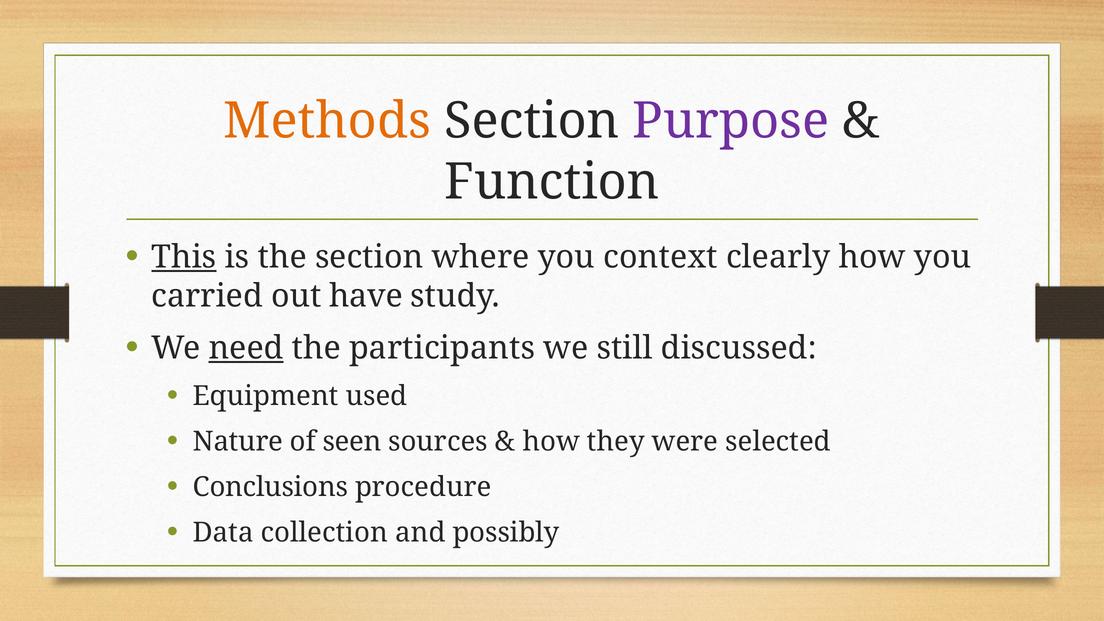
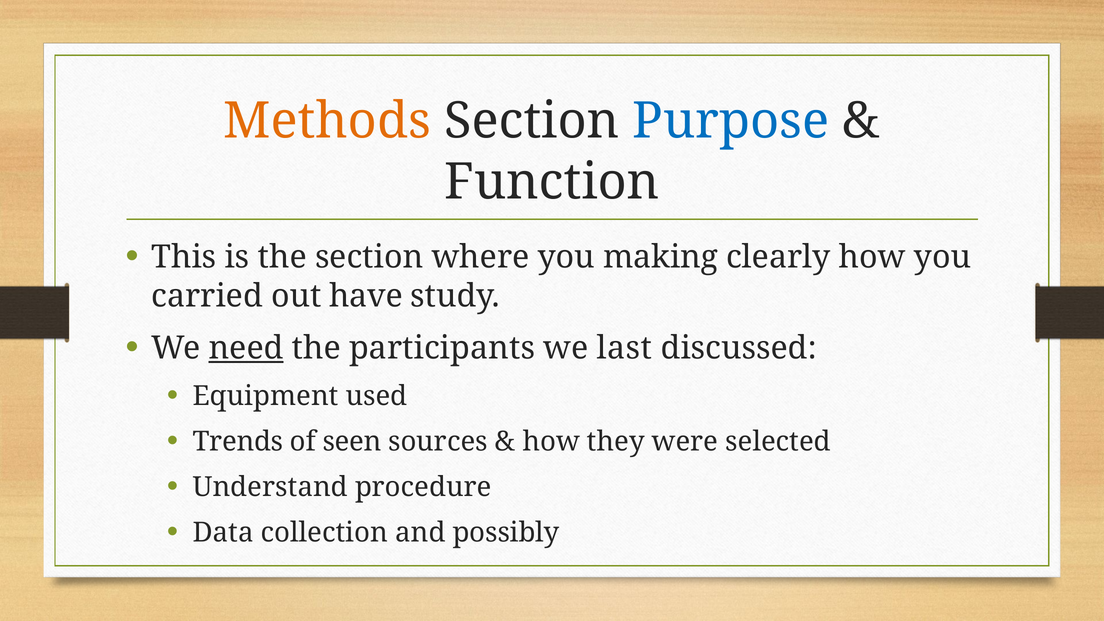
Purpose colour: purple -> blue
This underline: present -> none
context: context -> making
still: still -> last
Nature: Nature -> Trends
Conclusions: Conclusions -> Understand
